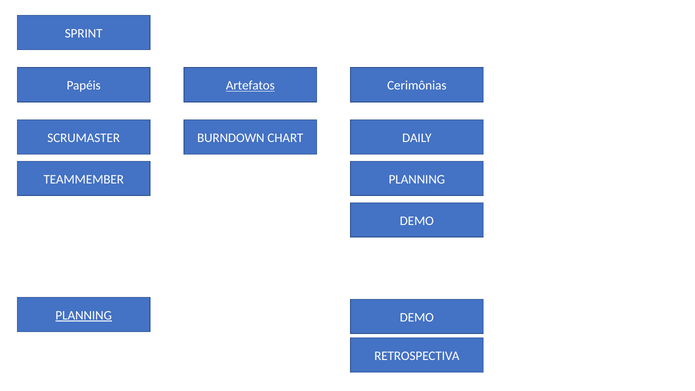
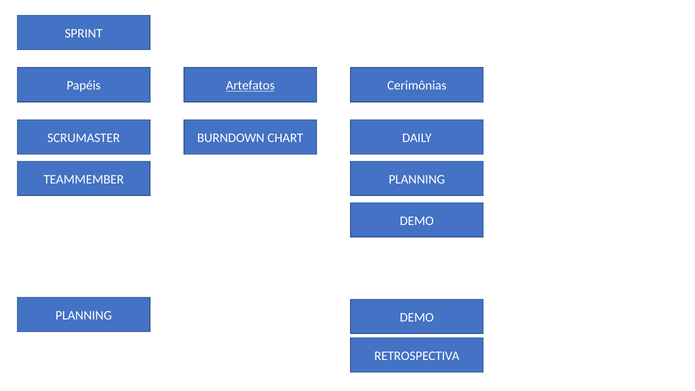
PLANNING at (84, 315) underline: present -> none
